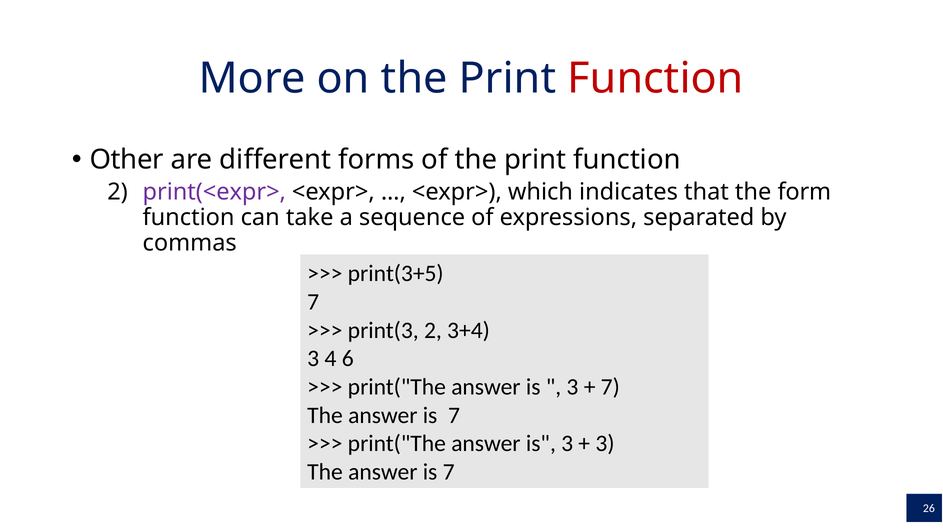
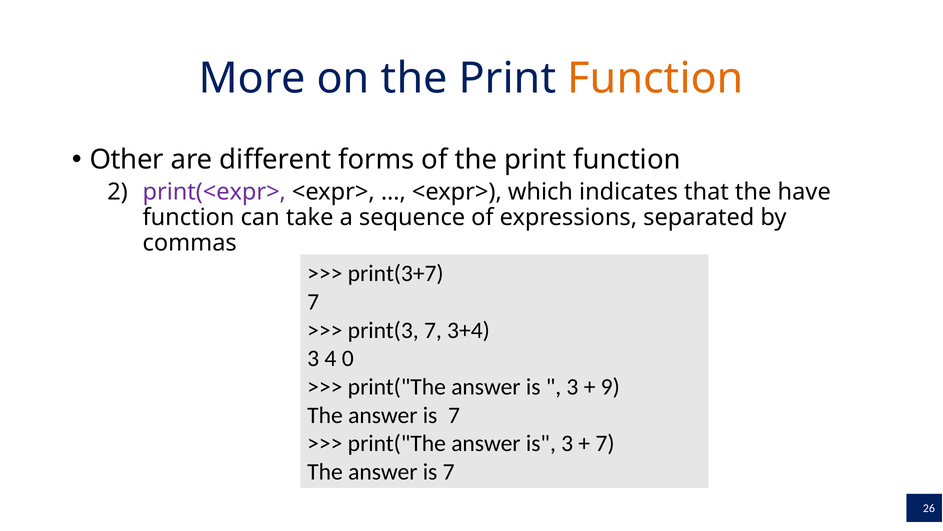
Function at (655, 78) colour: red -> orange
form: form -> have
print(3+5: print(3+5 -> print(3+7
print(3 2: 2 -> 7
6: 6 -> 0
7 at (610, 387): 7 -> 9
3 at (605, 443): 3 -> 7
